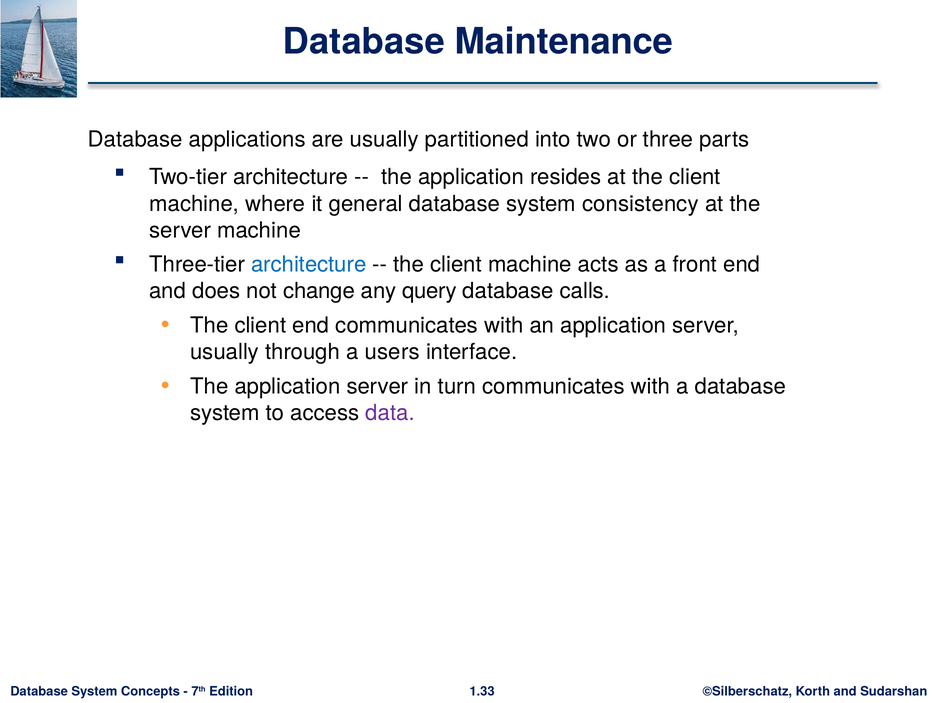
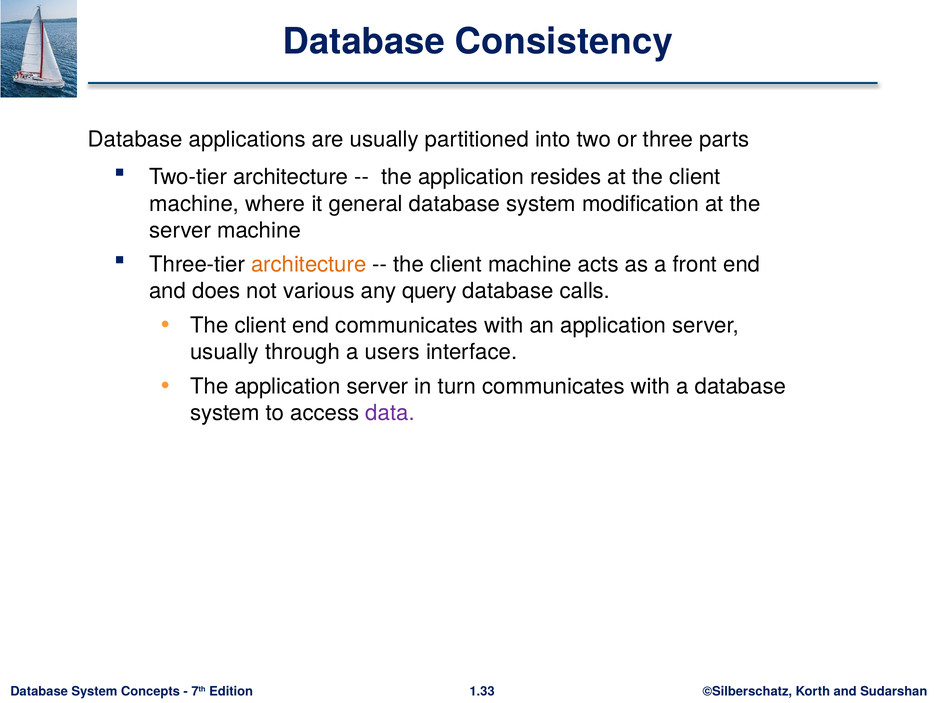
Maintenance: Maintenance -> Consistency
consistency: consistency -> modification
architecture at (309, 264) colour: blue -> orange
change: change -> various
